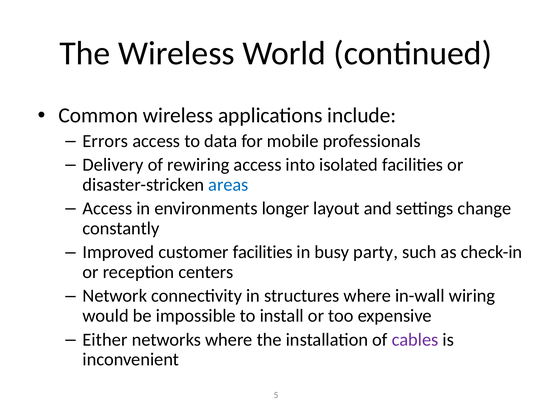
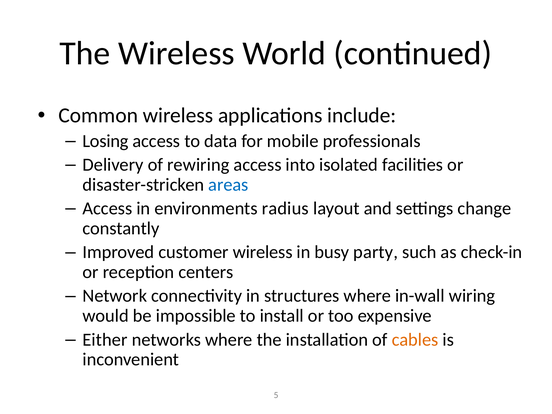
Errors: Errors -> Losing
longer: longer -> radius
customer facilities: facilities -> wireless
cables colour: purple -> orange
